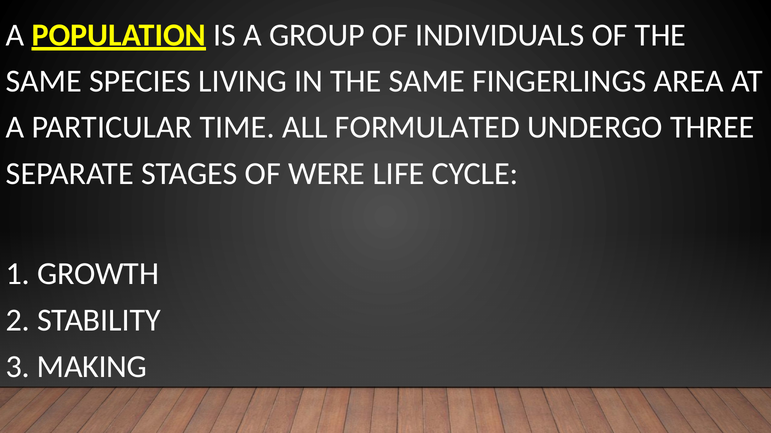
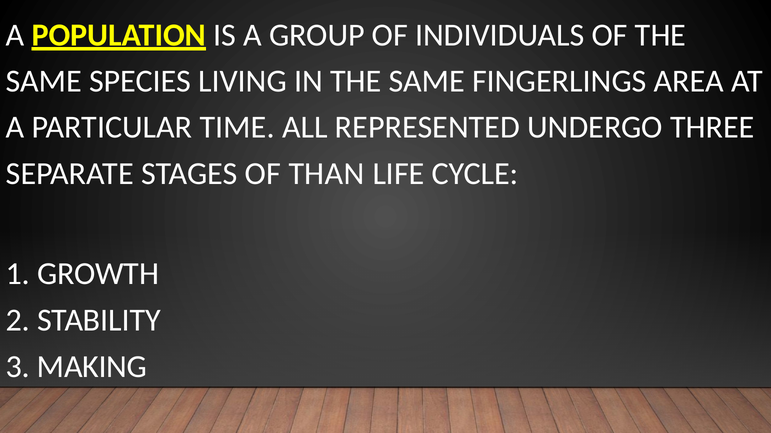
FORMULATED: FORMULATED -> REPRESENTED
WERE: WERE -> THAN
